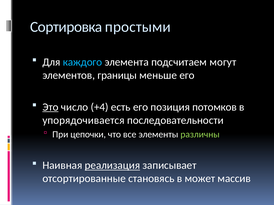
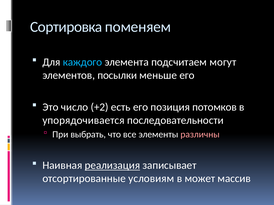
простыми: простыми -> поменяем
границы: границы -> посылки
Это underline: present -> none
+4: +4 -> +2
цепочки: цепочки -> выбрать
различны colour: light green -> pink
становясь: становясь -> условиям
